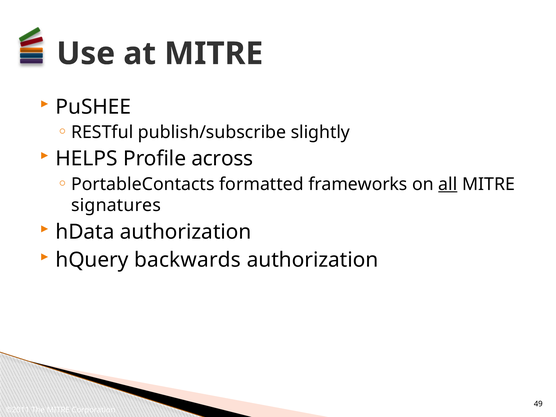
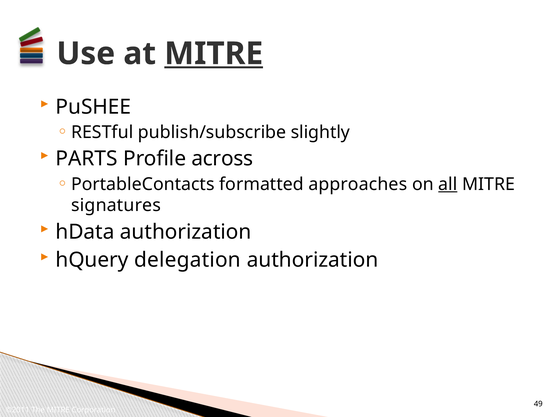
MITRE at (214, 54) underline: none -> present
HELPS: HELPS -> PARTS
frameworks: frameworks -> approaches
backwards: backwards -> delegation
